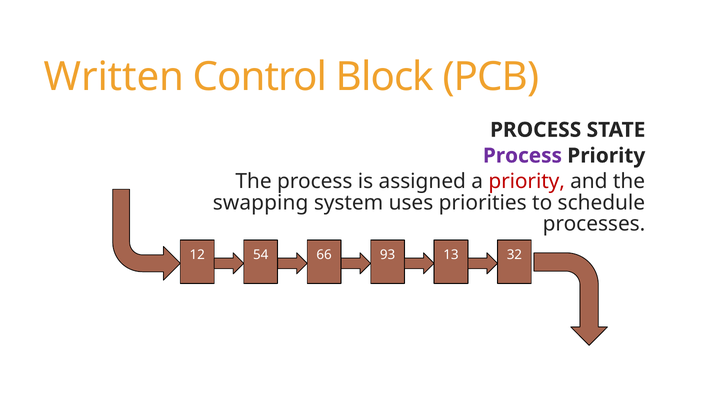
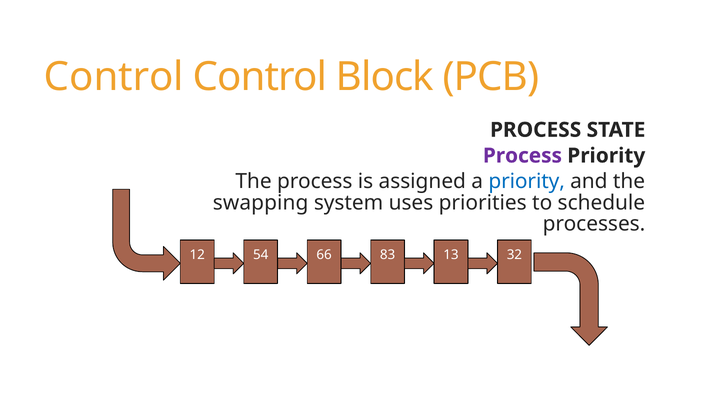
Written at (114, 77): Written -> Control
priority at (527, 181) colour: red -> blue
93: 93 -> 83
